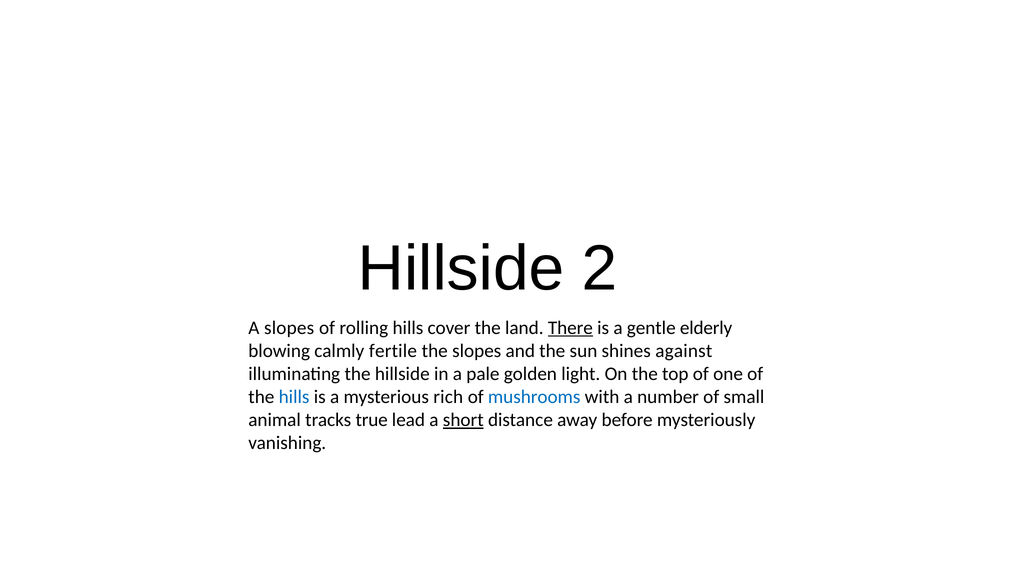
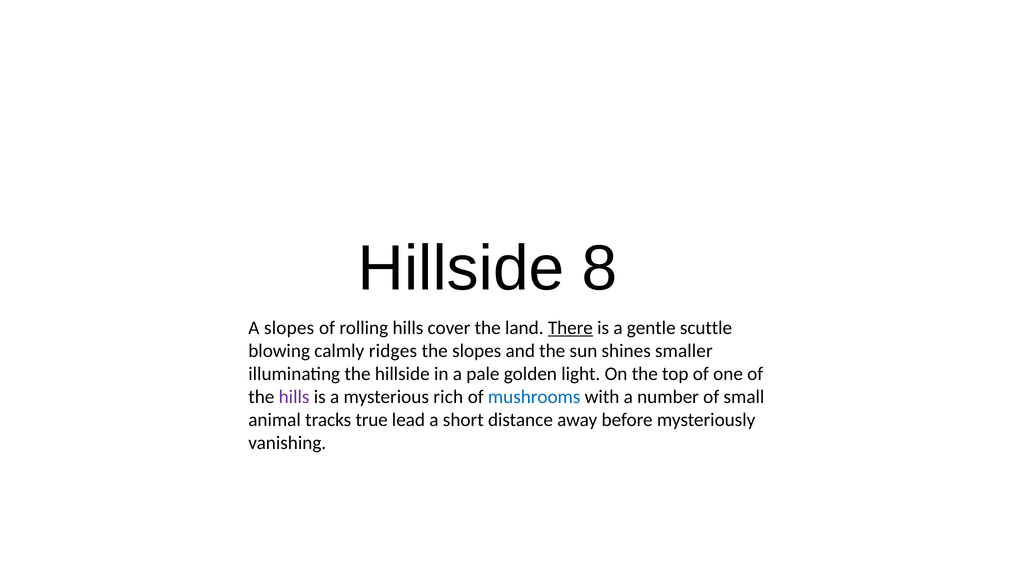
2: 2 -> 8
elderly: elderly -> scuttle
fertile: fertile -> ridges
against: against -> smaller
hills at (294, 397) colour: blue -> purple
short underline: present -> none
